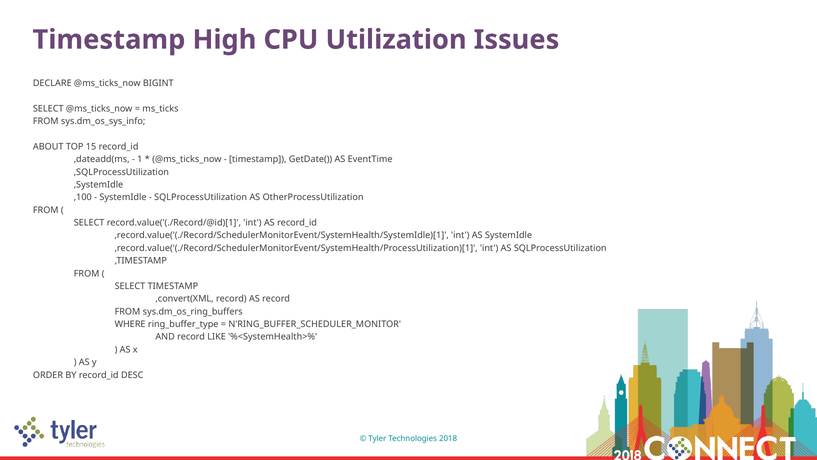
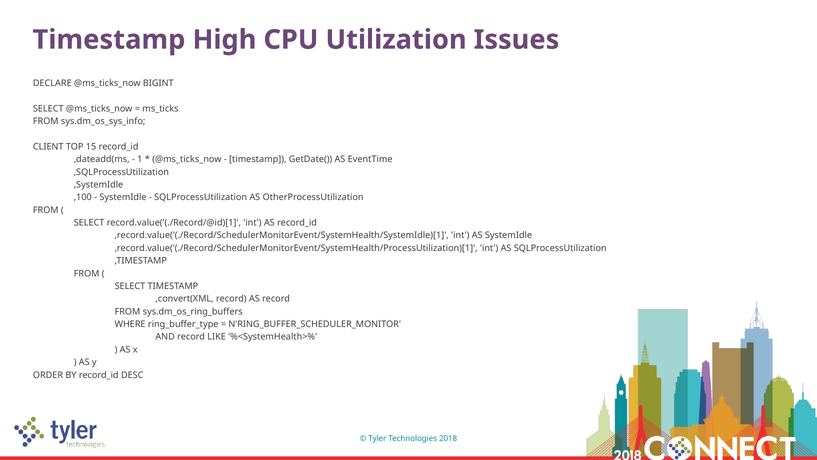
ABOUT: ABOUT -> CLIENT
